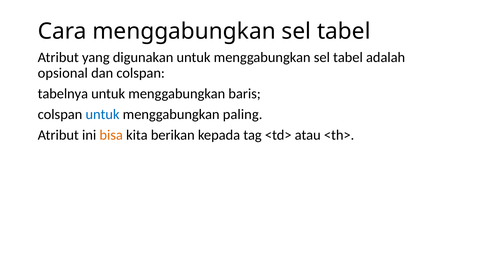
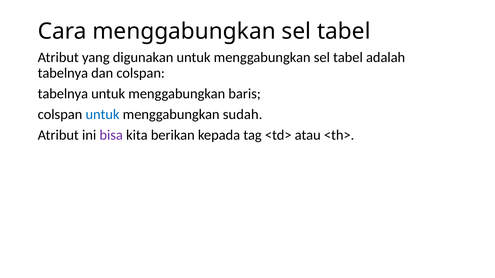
opsional at (63, 73): opsional -> tabelnya
paling: paling -> sudah
bisa colour: orange -> purple
